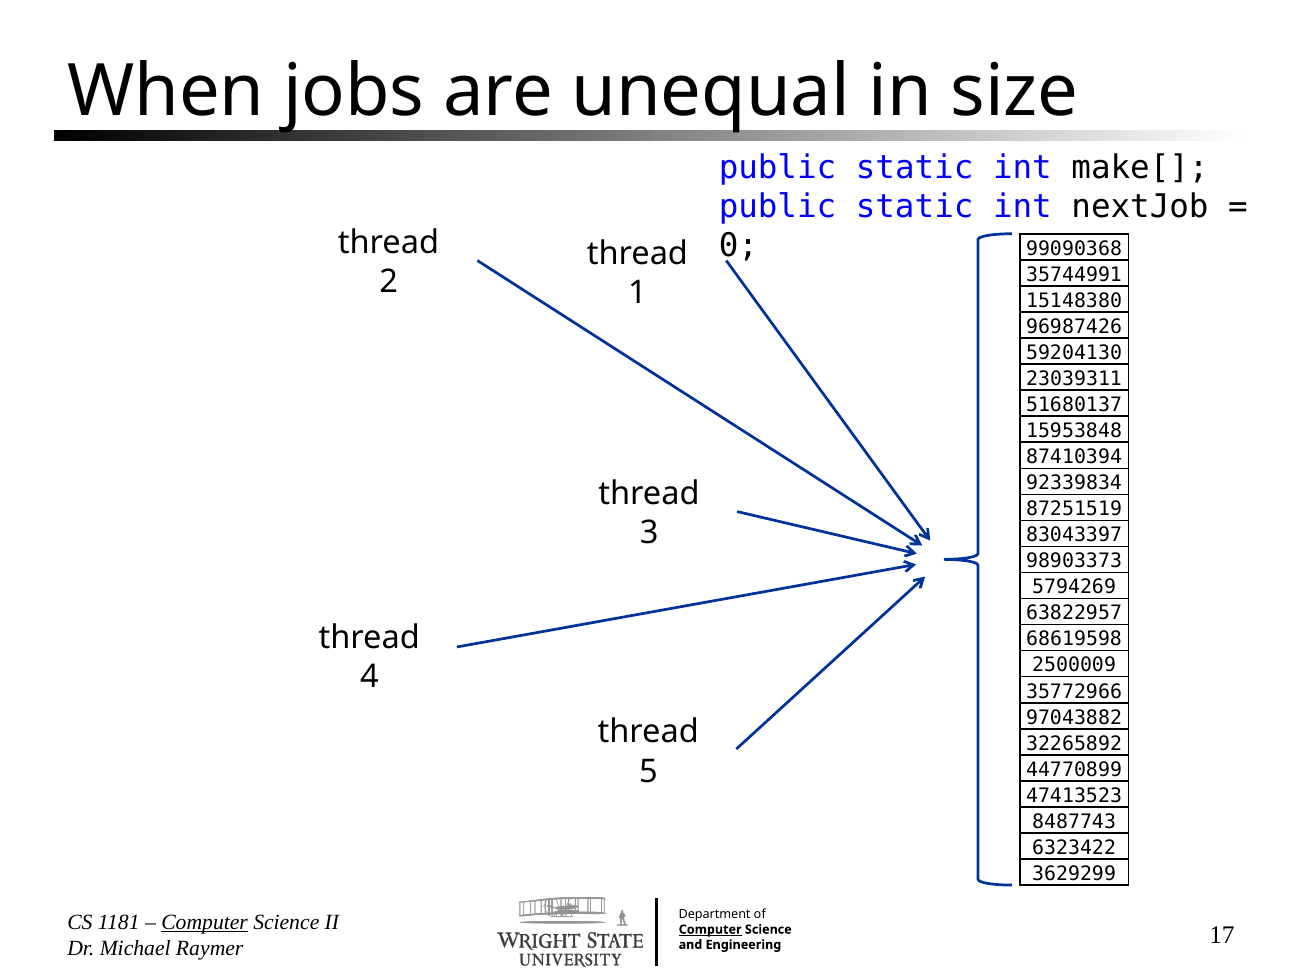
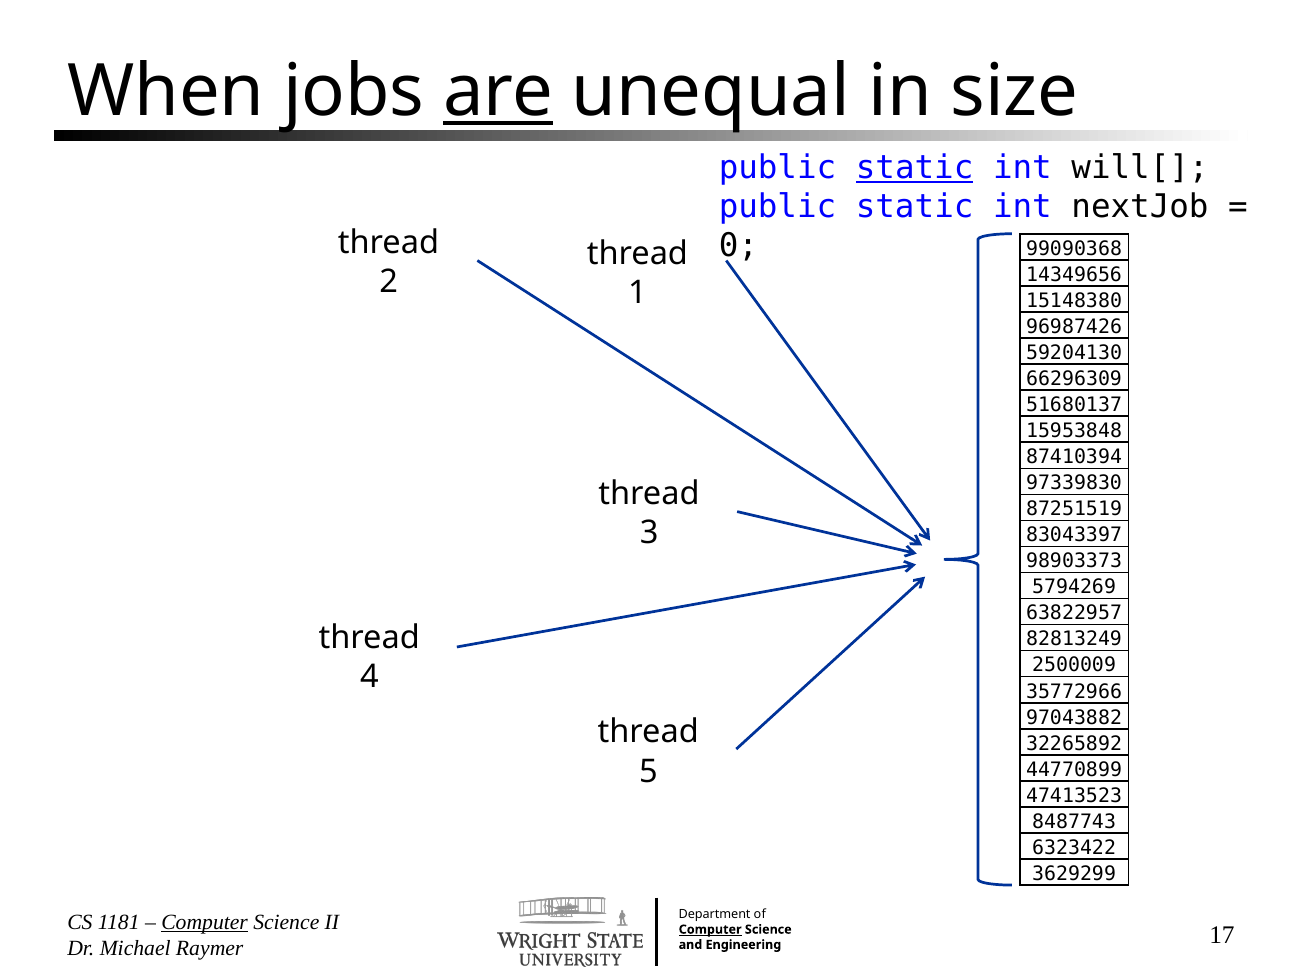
are underline: none -> present
static at (915, 168) underline: none -> present
make[: make[ -> will[
35744991: 35744991 -> 14349656
23039311: 23039311 -> 66296309
92339834: 92339834 -> 97339830
68619598: 68619598 -> 82813249
